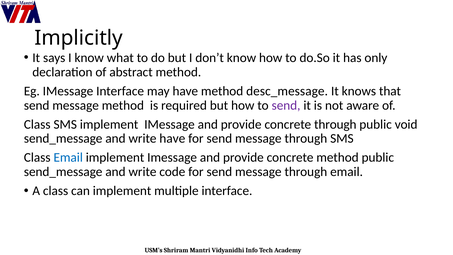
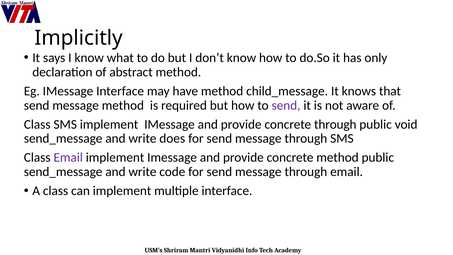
desc_message: desc_message -> child_message
write have: have -> does
Email at (68, 158) colour: blue -> purple
